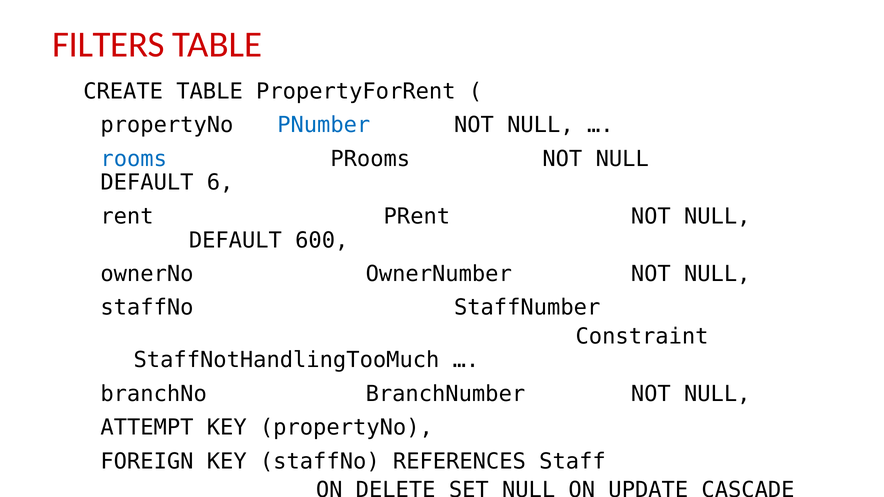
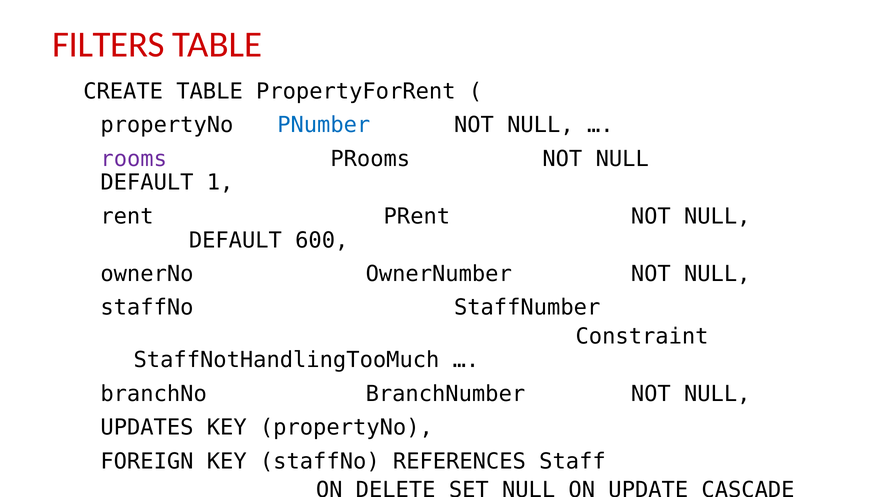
rooms colour: blue -> purple
6: 6 -> 1
ATTEMPT: ATTEMPT -> UPDATES
